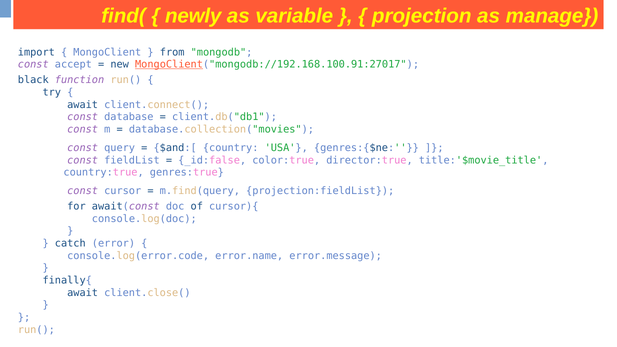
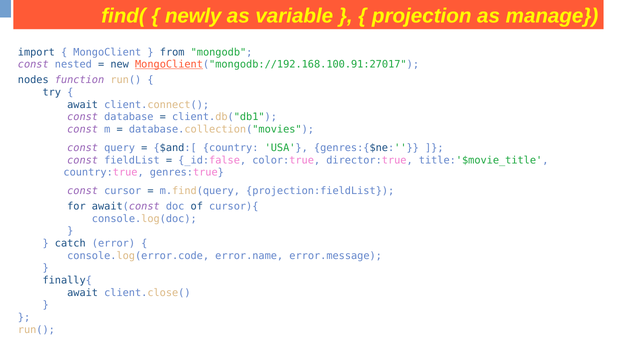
accept: accept -> nested
black: black -> nodes
